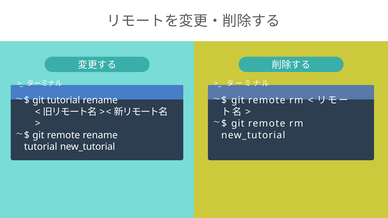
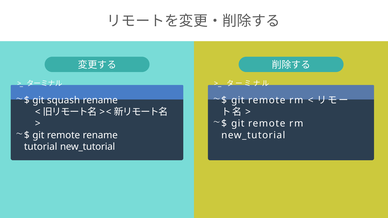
git tutorial: tutorial -> squash
